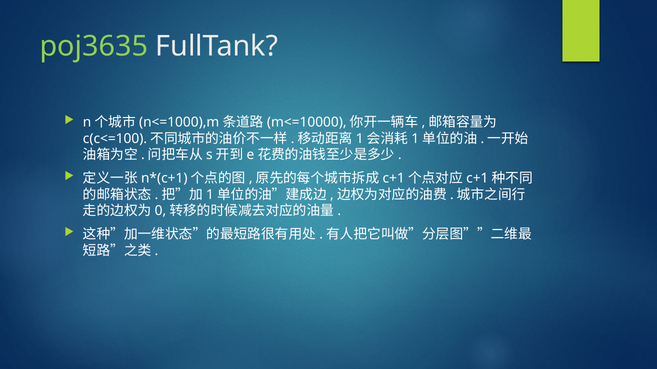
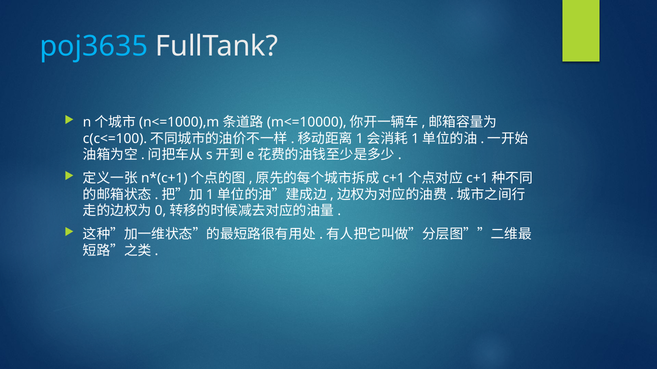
poj3635 colour: light green -> light blue
